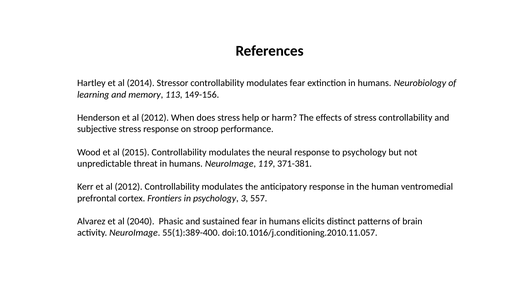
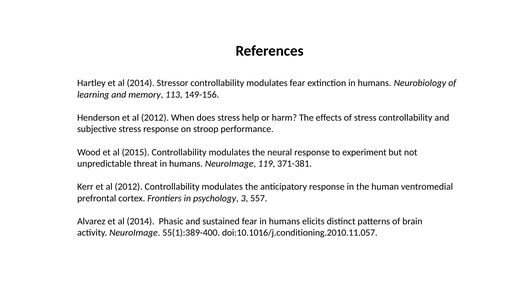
to psychology: psychology -> experiment
Alvarez et al 2040: 2040 -> 2014
